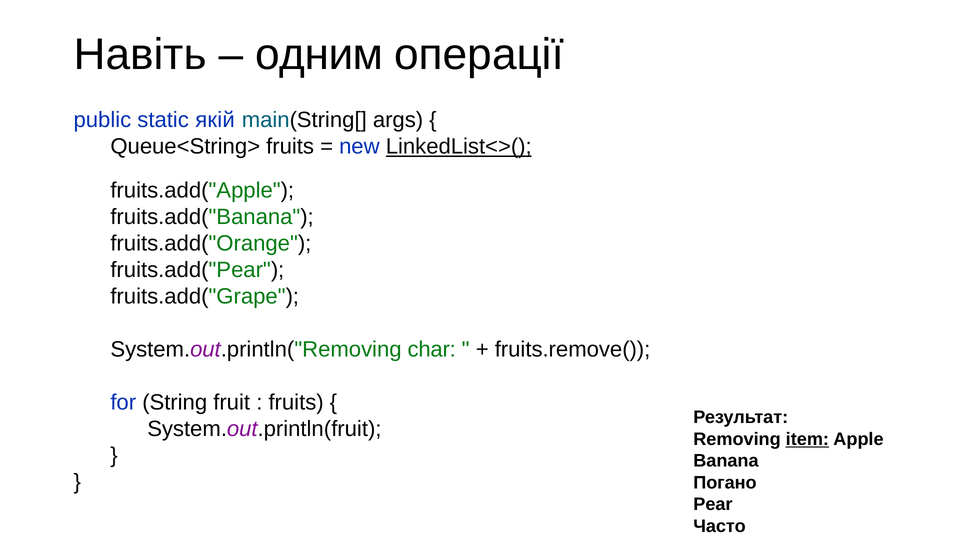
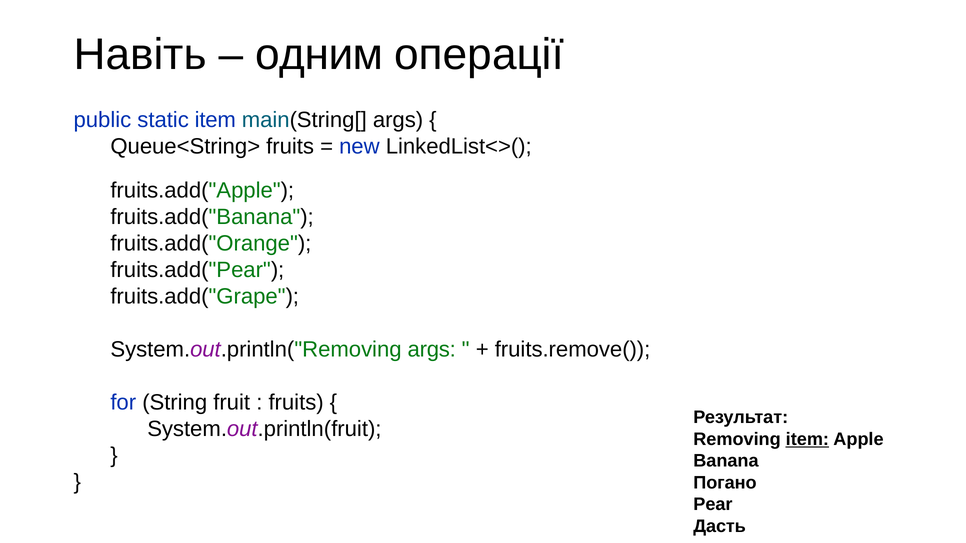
static якій: якій -> item
LinkedList<>( underline: present -> none
System.out.println("Removing char: char -> args
Часто: Часто -> Дасть
